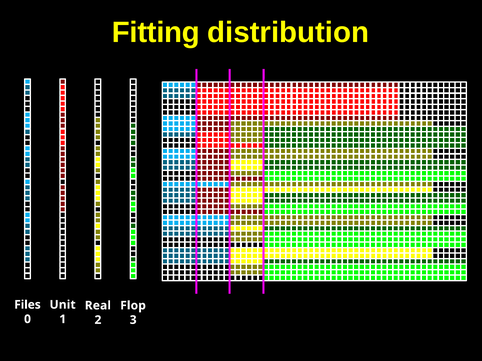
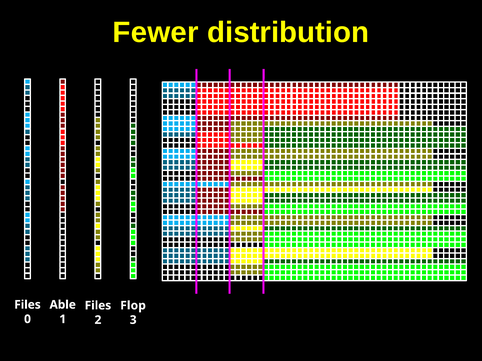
Fitting: Fitting -> Fewer
Unit: Unit -> Able
Real at (98, 306): Real -> Files
